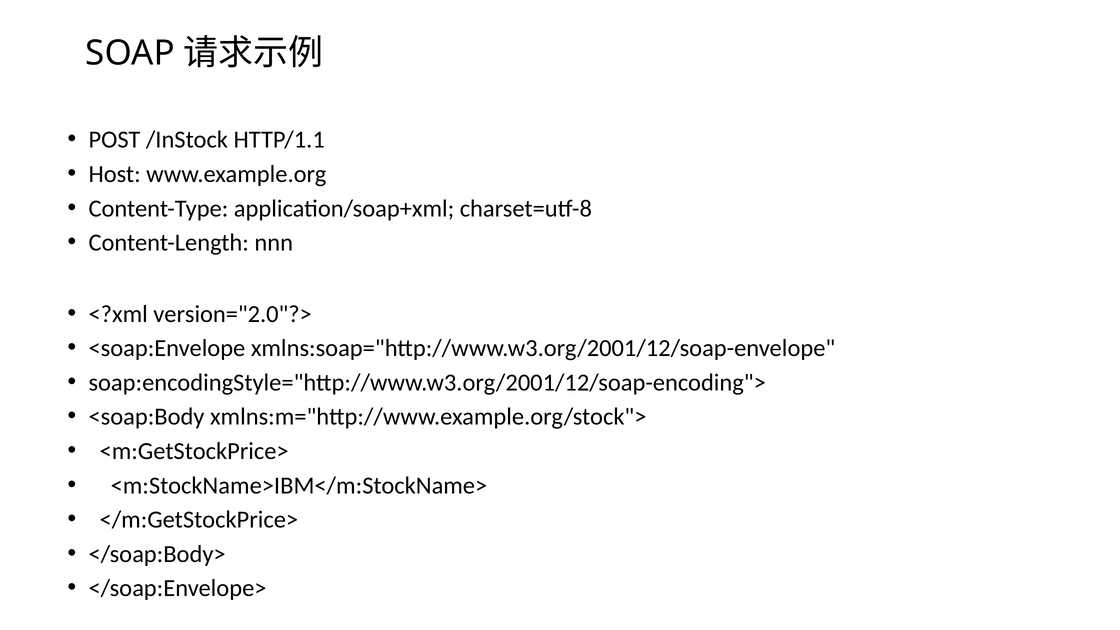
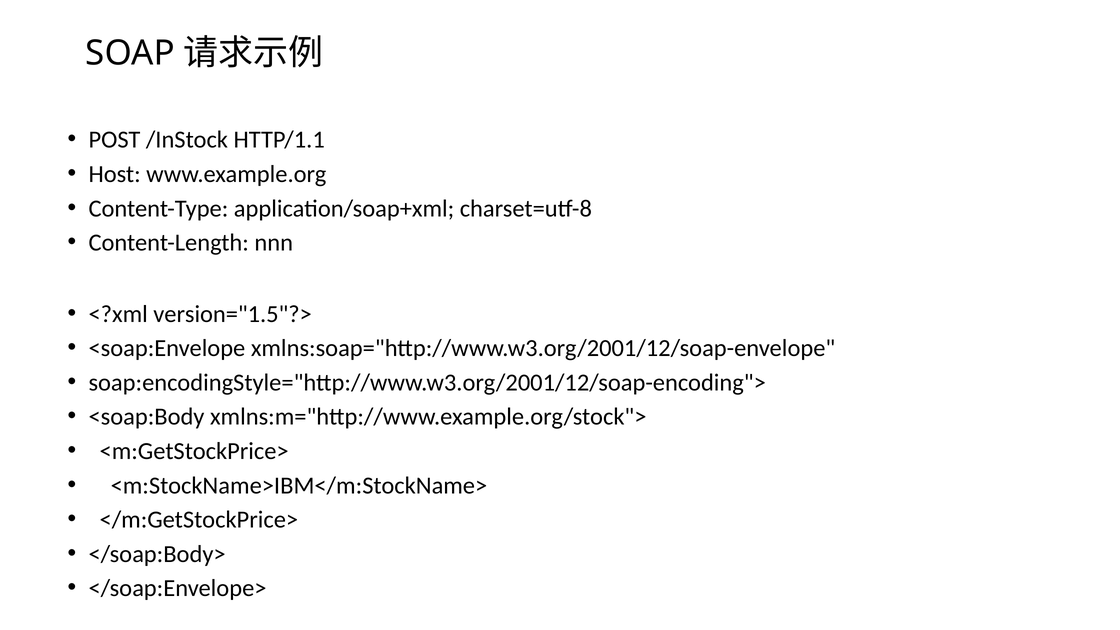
version="2.0"?>: version="2.0"?> -> version="1.5"?>
